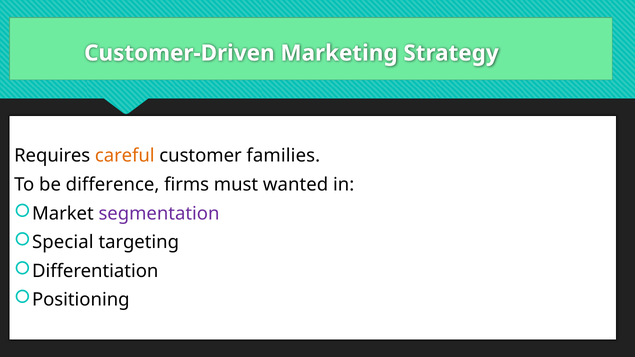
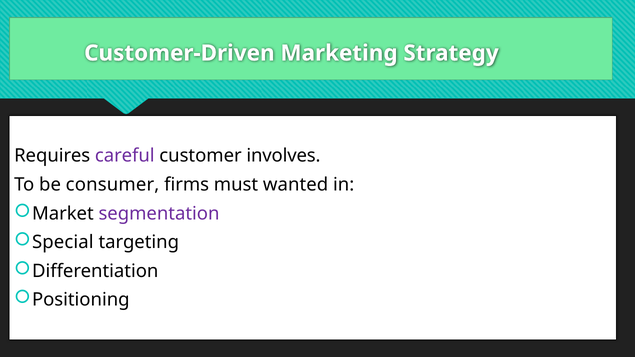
careful colour: orange -> purple
families: families -> involves
difference: difference -> consumer
